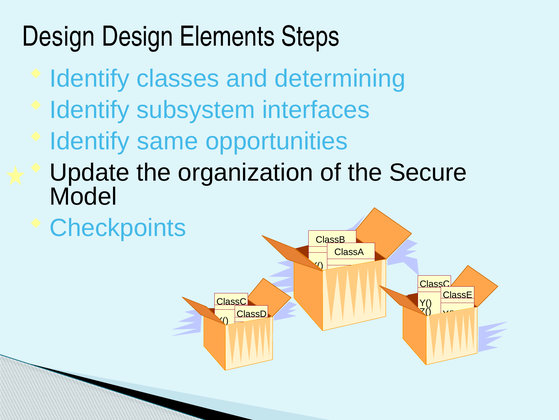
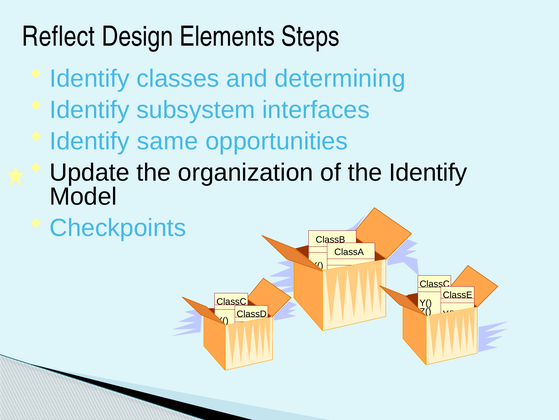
Design at (58, 37): Design -> Reflect
the Secure: Secure -> Identify
